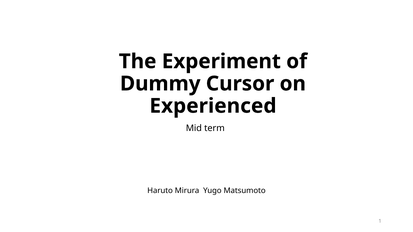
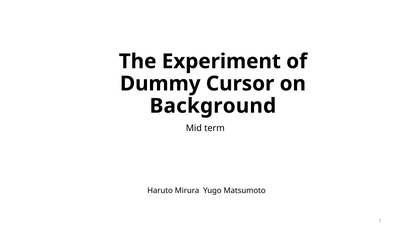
Experienced: Experienced -> Background
